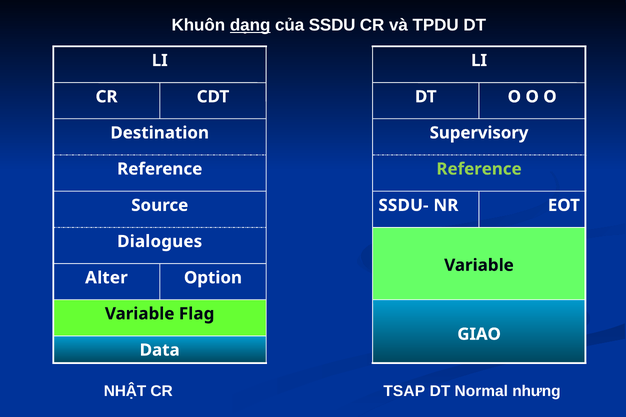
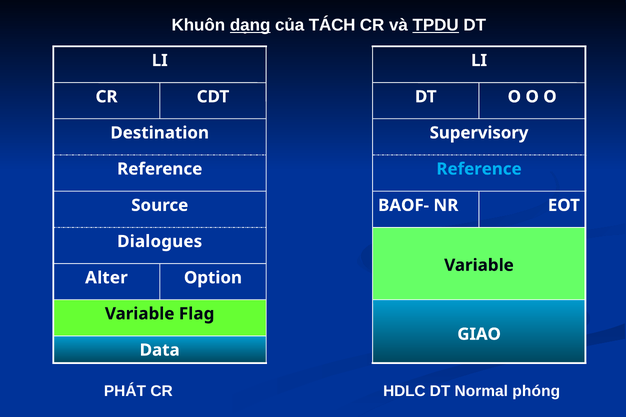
SSDU: SSDU -> TÁCH
TPDU underline: none -> present
Reference at (479, 169) colour: light green -> light blue
SSDU-: SSDU- -> BAOF-
NHẬT: NHẬT -> PHÁT
TSAP: TSAP -> HDLC
nhưng: nhưng -> phóng
